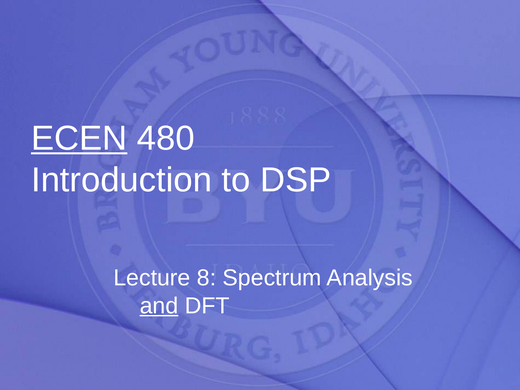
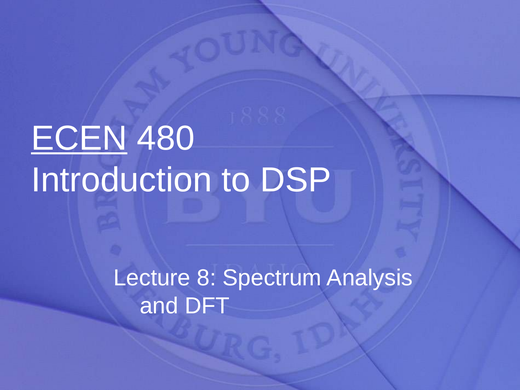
and underline: present -> none
